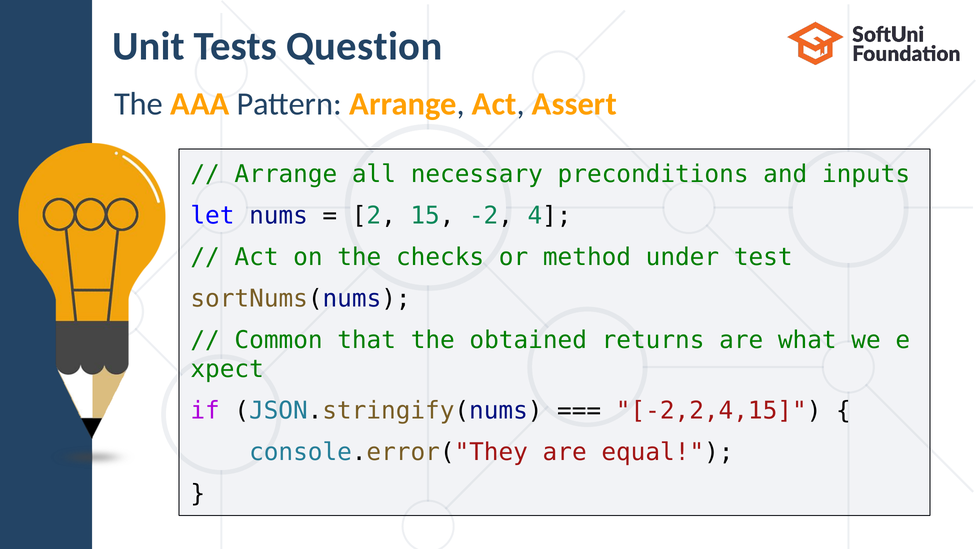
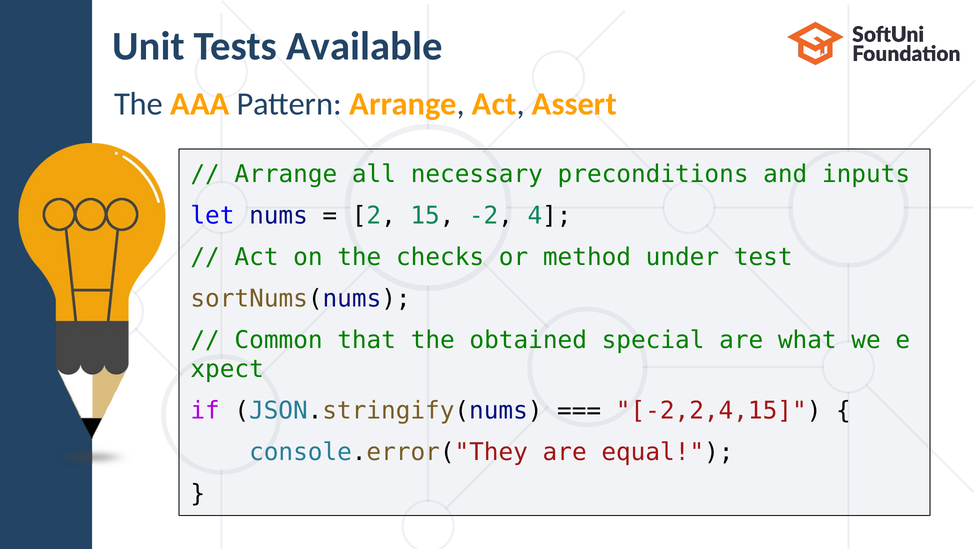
Question: Question -> Available
returns: returns -> special
